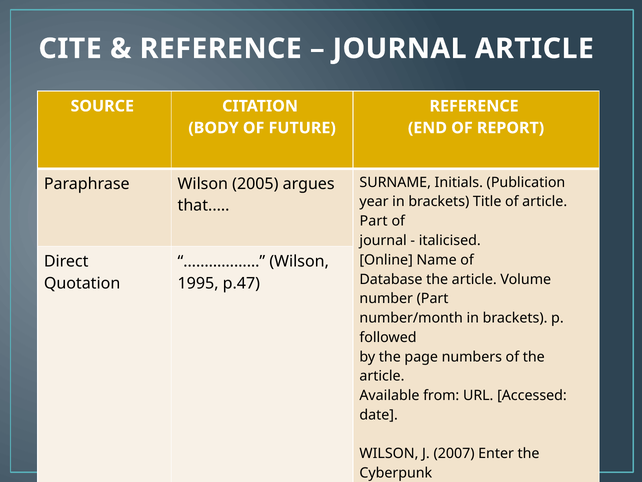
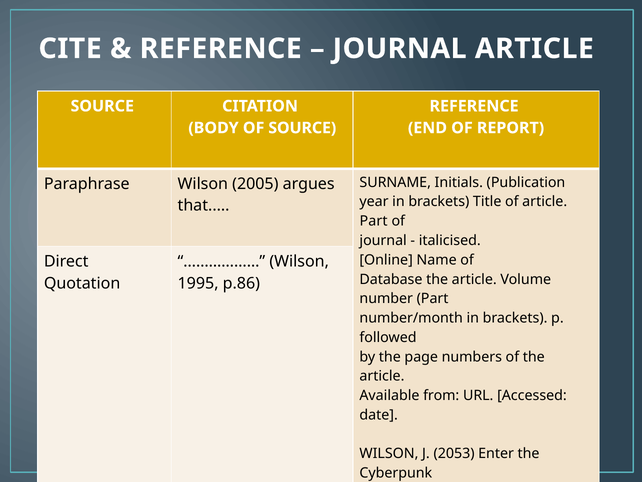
OF FUTURE: FUTURE -> SOURCE
p.47: p.47 -> p.86
2007: 2007 -> 2053
